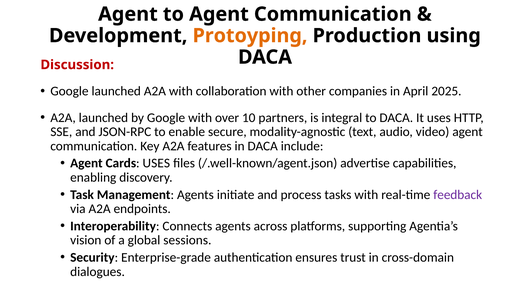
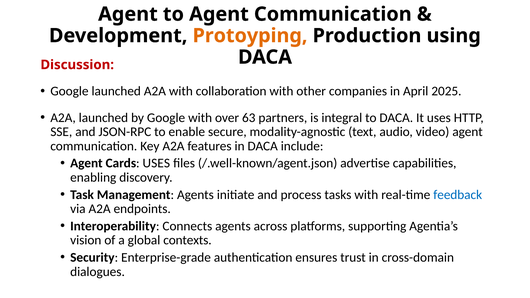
10: 10 -> 63
feedback colour: purple -> blue
sessions: sessions -> contexts
